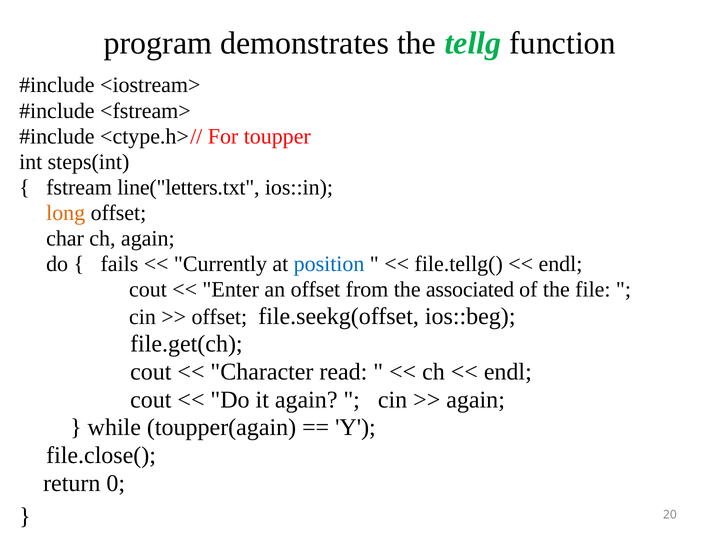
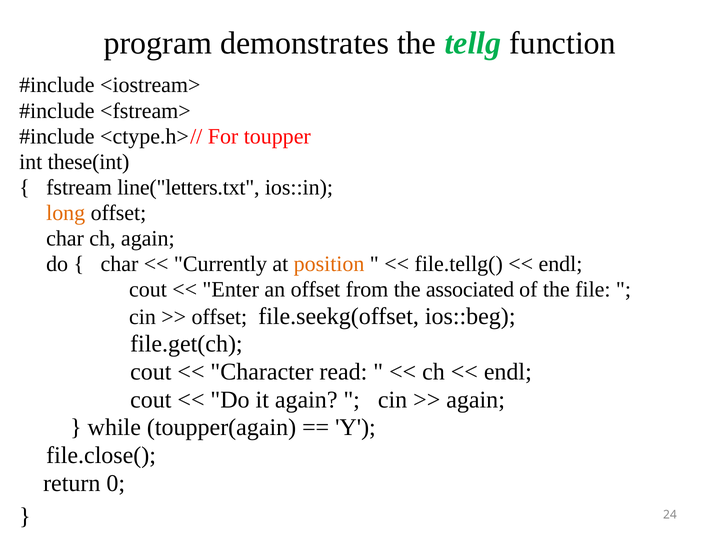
steps(int: steps(int -> these(int
fails at (119, 264): fails -> char
position colour: blue -> orange
20: 20 -> 24
